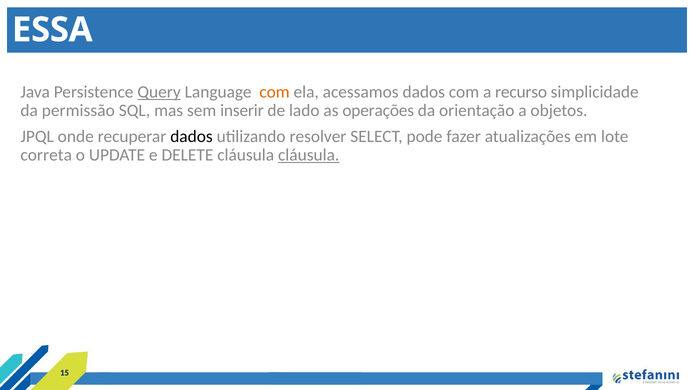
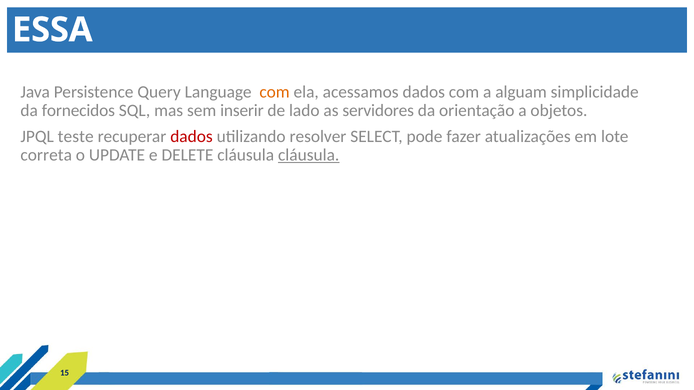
Query underline: present -> none
recurso: recurso -> alguam
permissão: permissão -> fornecidos
operações: operações -> servidores
onde: onde -> teste
dados at (191, 137) colour: black -> red
